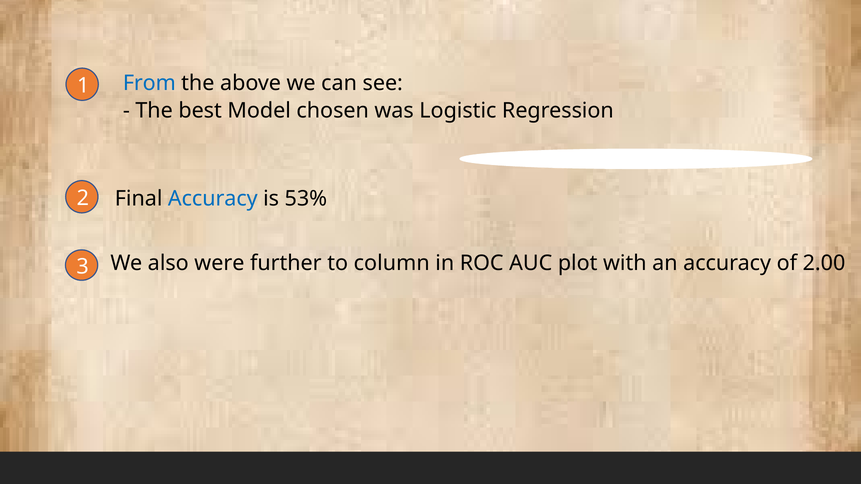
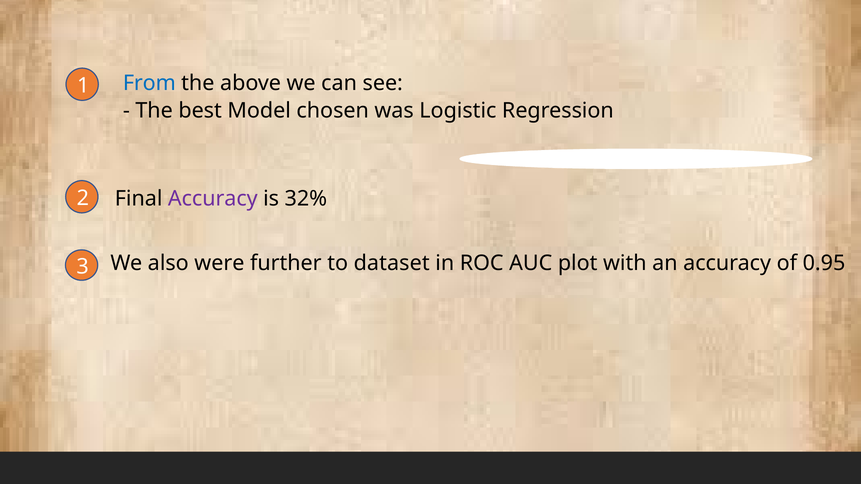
Accuracy at (213, 199) colour: blue -> purple
53%: 53% -> 32%
column: column -> dataset
2.00: 2.00 -> 0.95
